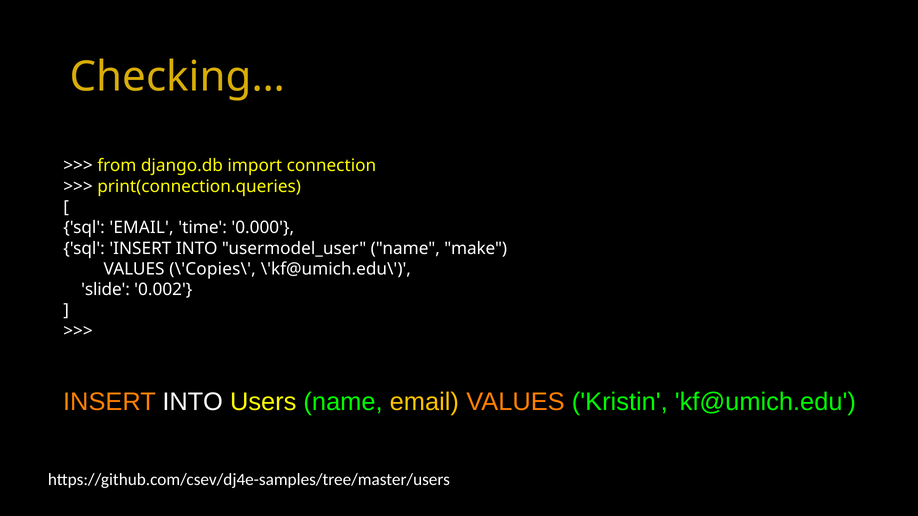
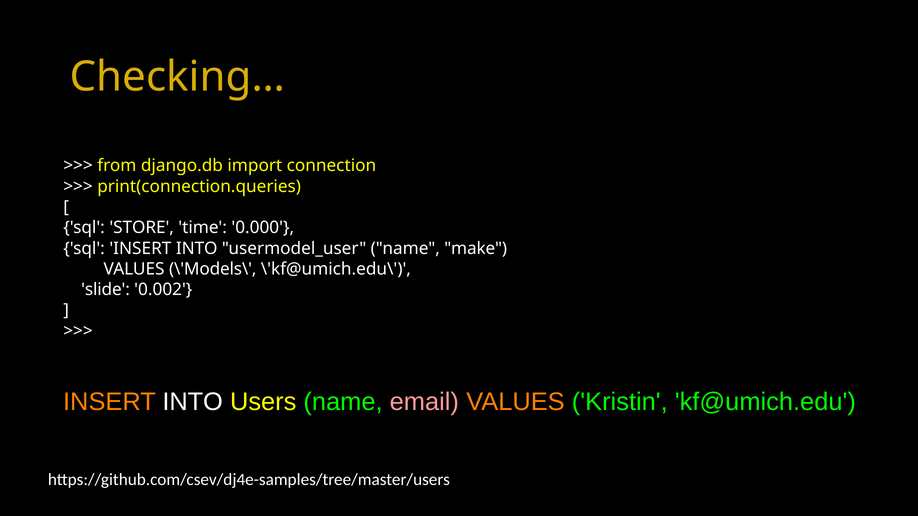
sql EMAIL: EMAIL -> STORE
\'Copies\: \'Copies\ -> \'Models\
email at (424, 402) colour: yellow -> pink
